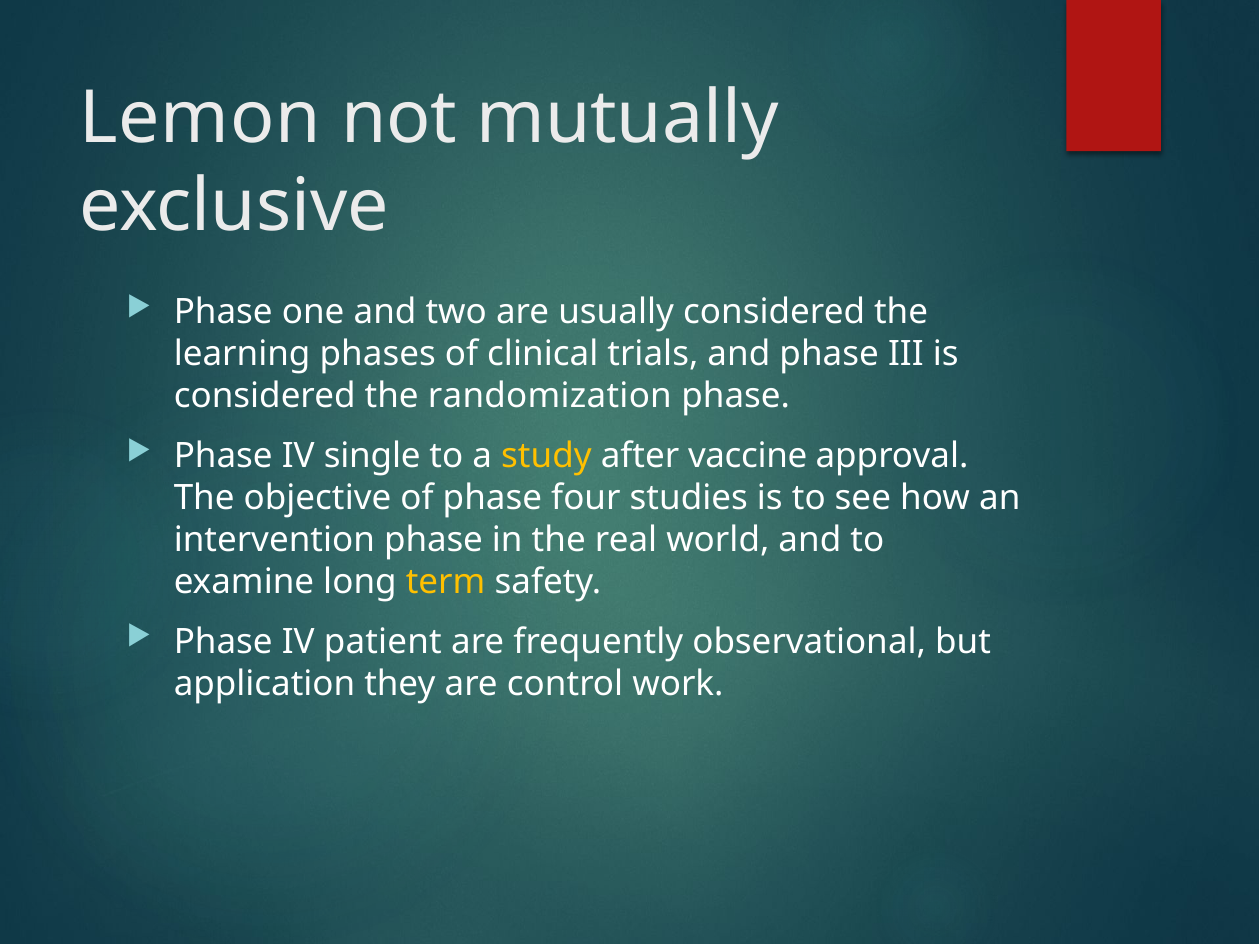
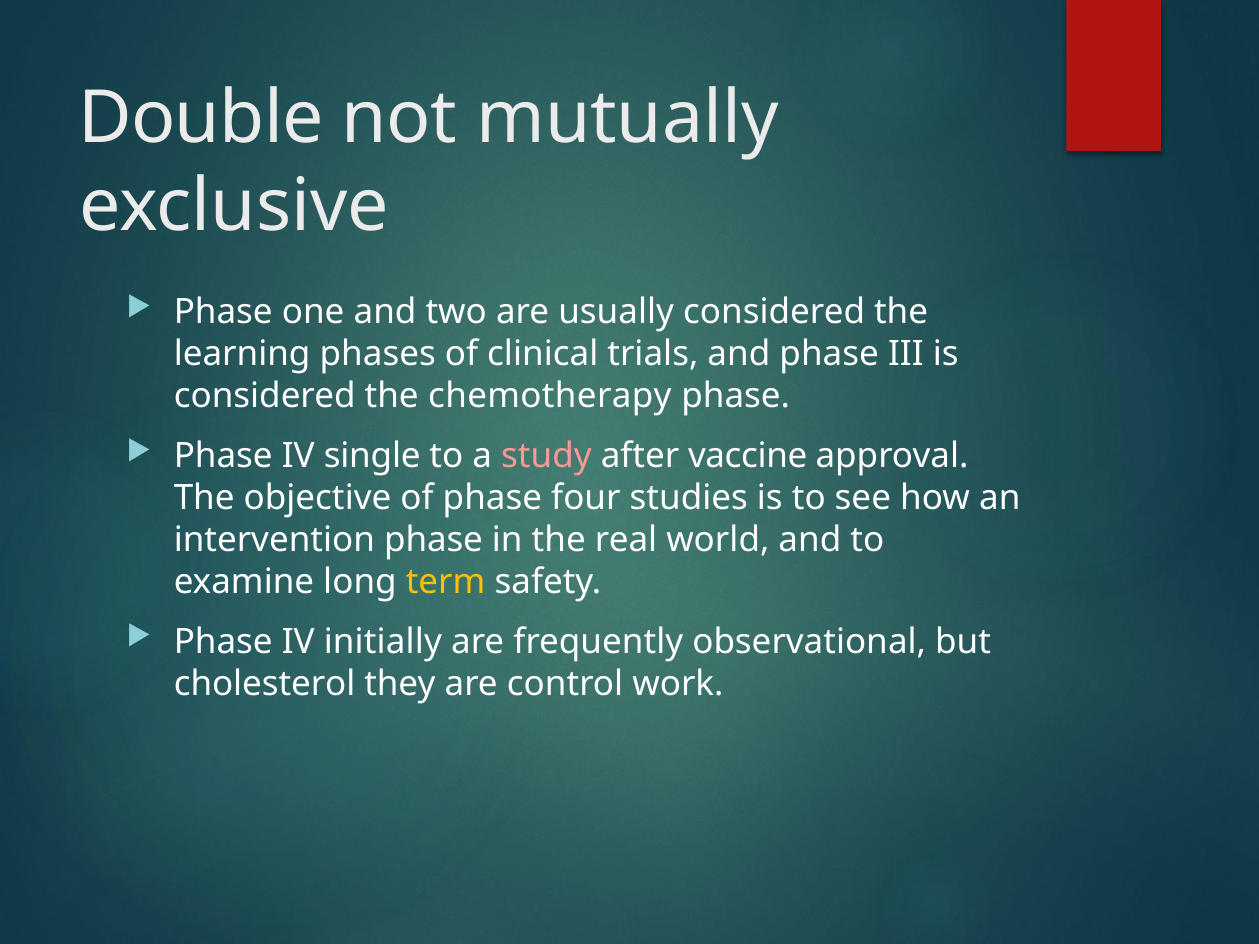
Lemon: Lemon -> Double
randomization: randomization -> chemotherapy
study colour: yellow -> pink
patient: patient -> initially
application: application -> cholesterol
